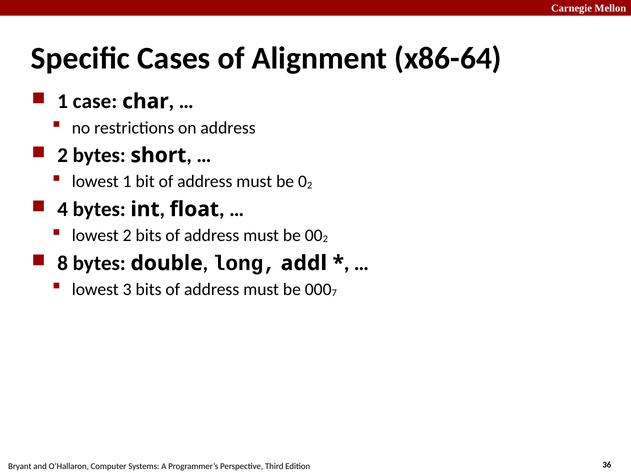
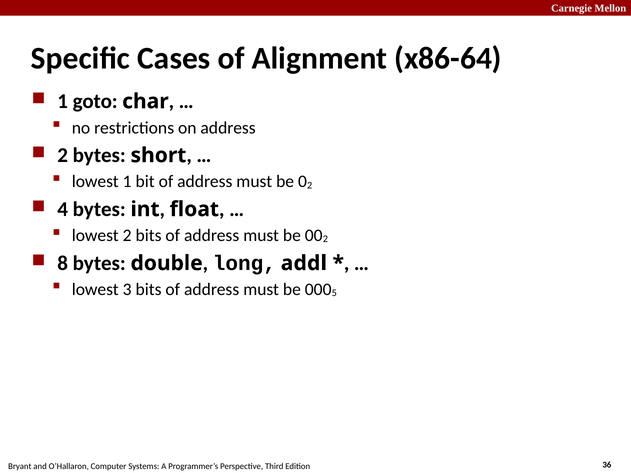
case: case -> goto
7: 7 -> 5
